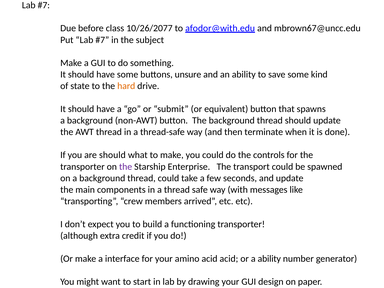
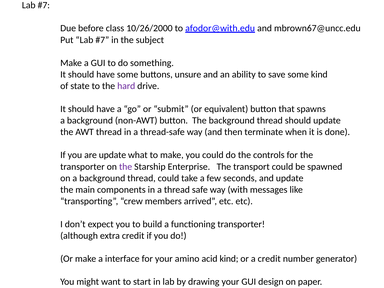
10/26/2077: 10/26/2077 -> 10/26/2000
hard colour: orange -> purple
are should: should -> update
acid acid: acid -> kind
a ability: ability -> credit
